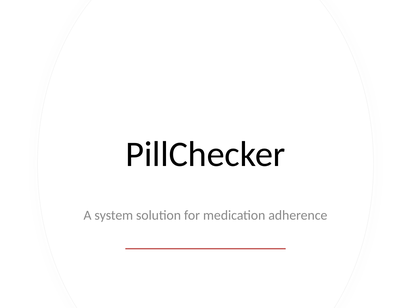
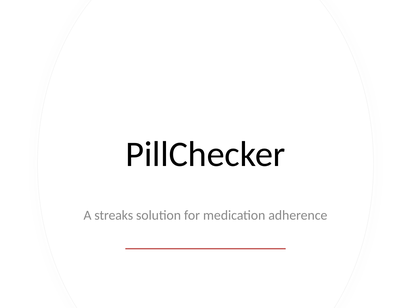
system: system -> streaks
